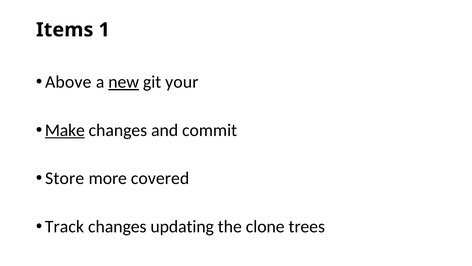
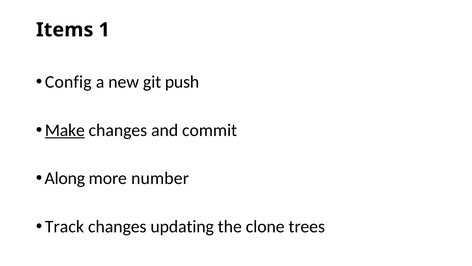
Above: Above -> Config
new underline: present -> none
your: your -> push
Store: Store -> Along
covered: covered -> number
